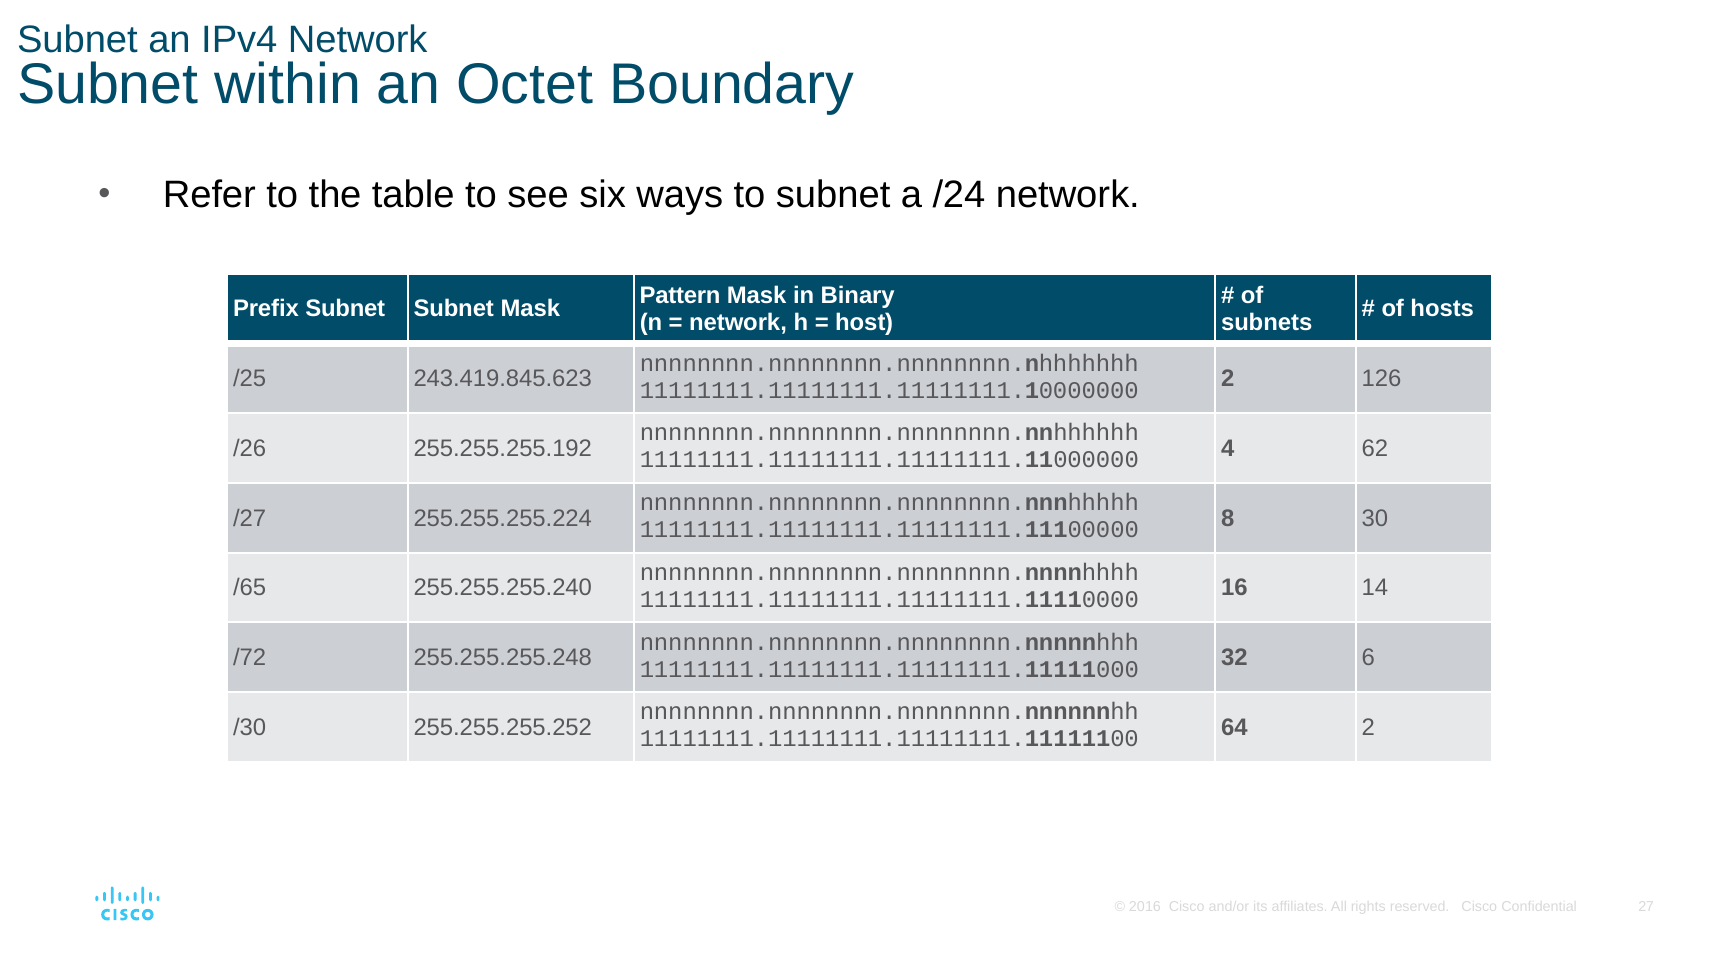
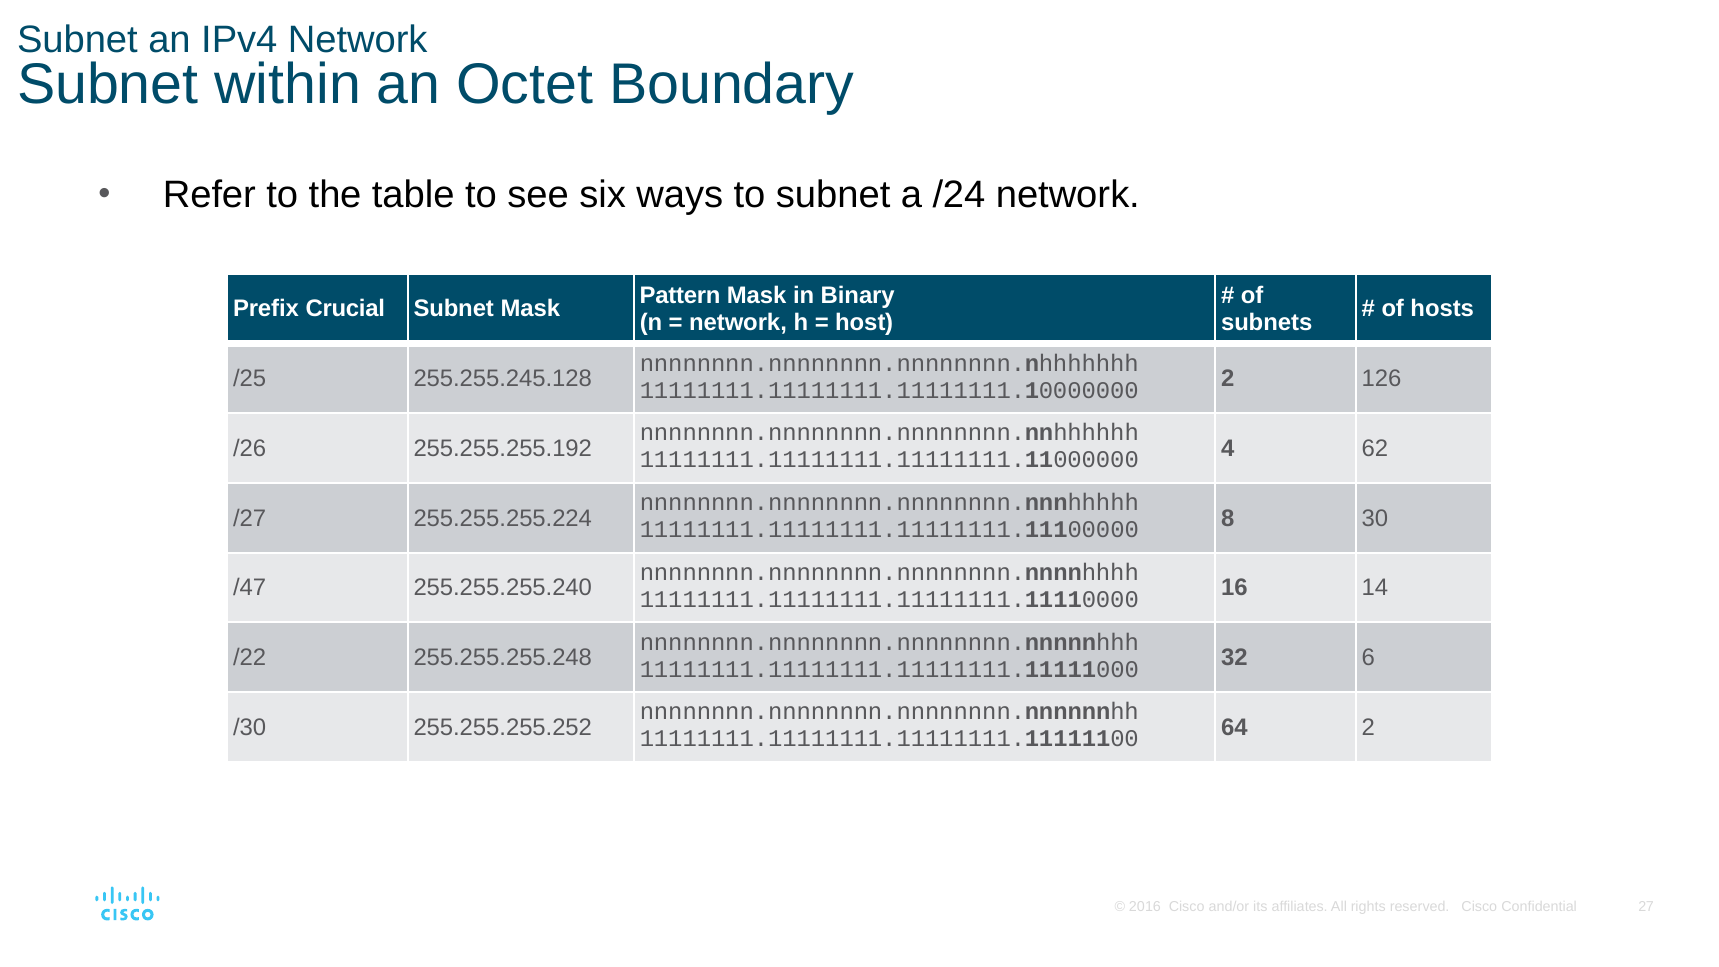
Prefix Subnet: Subnet -> Crucial
243.419.845.623: 243.419.845.623 -> 255.255.245.128
/65: /65 -> /47
/72: /72 -> /22
